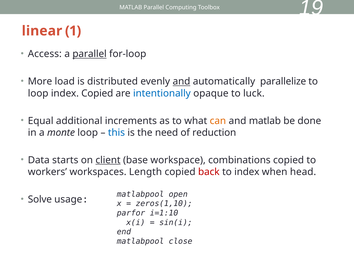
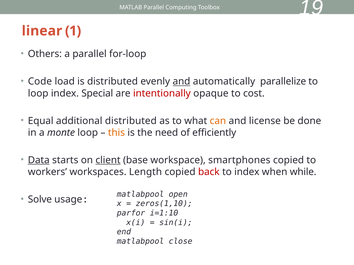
Access: Access -> Others
parallel at (90, 54) underline: present -> none
More: More -> Code
index Copied: Copied -> Special
intentionally colour: blue -> red
luck: luck -> cost
additional increments: increments -> distributed
and matlab: matlab -> license
this colour: blue -> orange
reduction: reduction -> efficiently
Data underline: none -> present
combinations: combinations -> smartphones
head: head -> while
